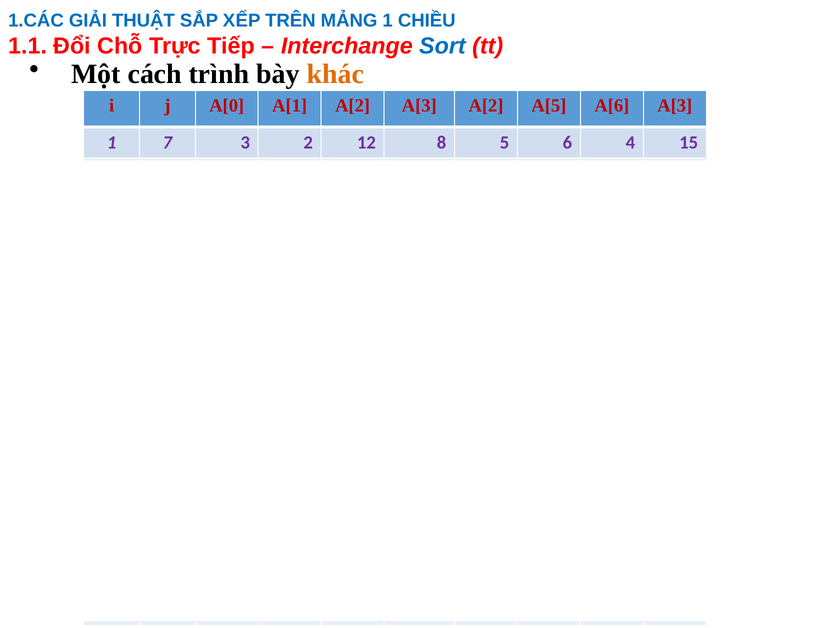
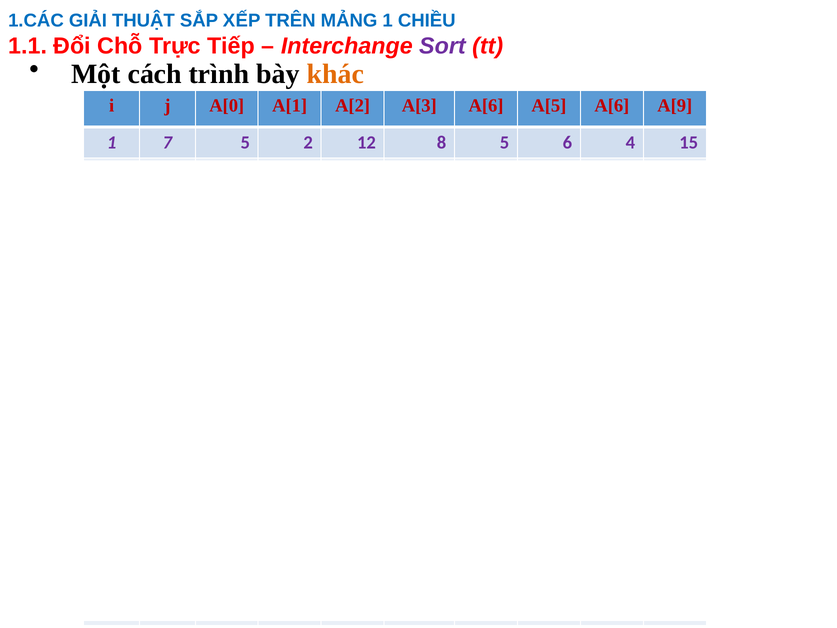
Sort colour: blue -> purple
A[3 A[2: A[2 -> A[6
A[6 A[3: A[3 -> A[9
7 3: 3 -> 5
